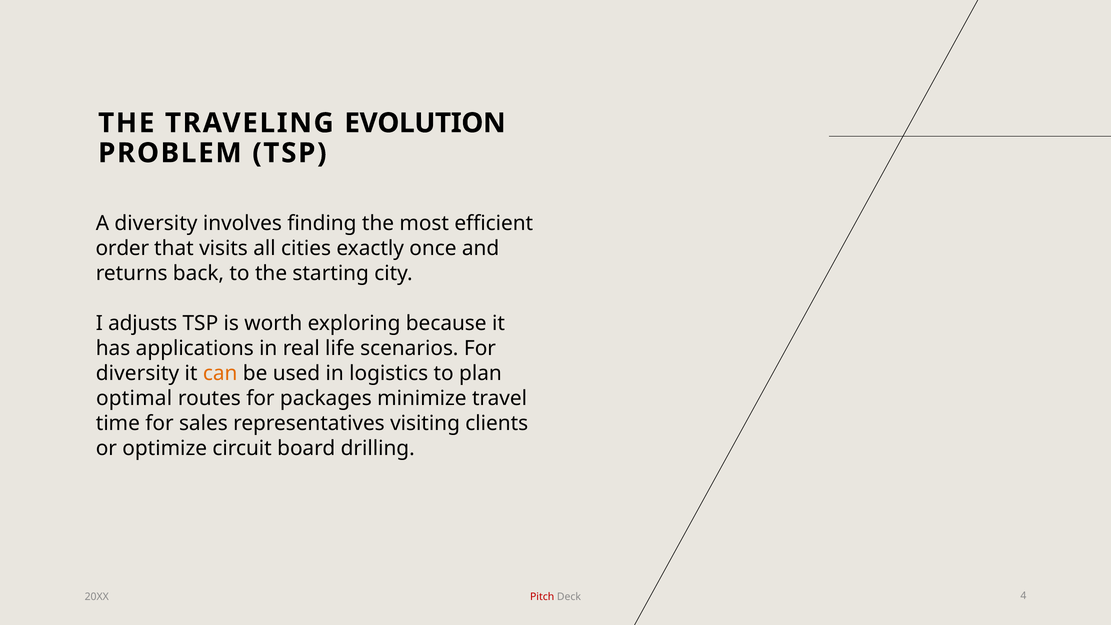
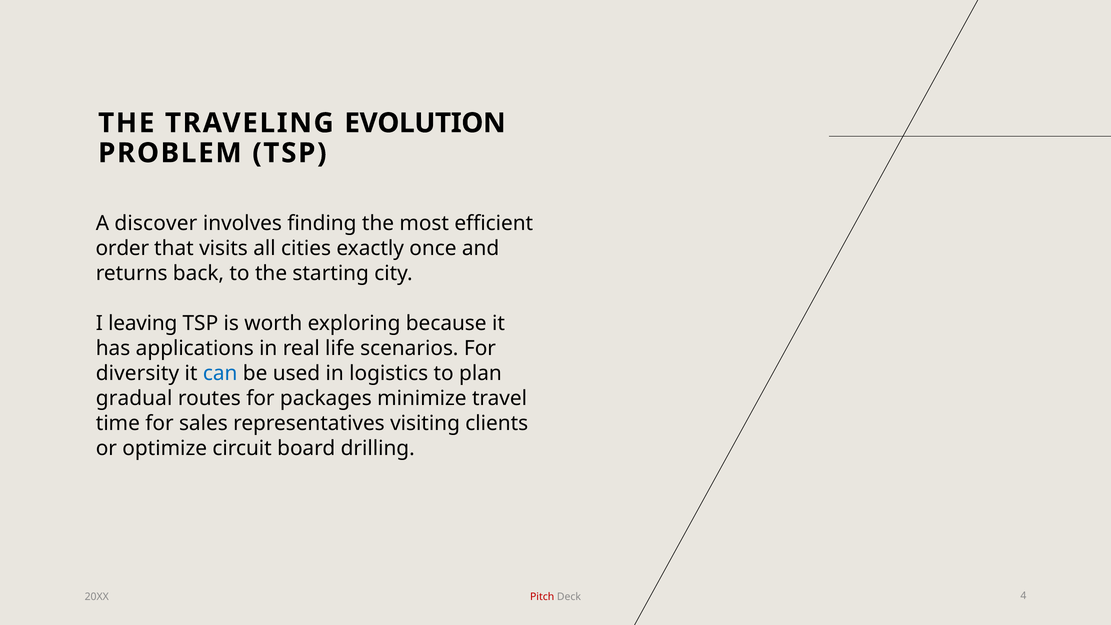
A diversity: diversity -> discover
adjusts: adjusts -> leaving
can colour: orange -> blue
optimal: optimal -> gradual
